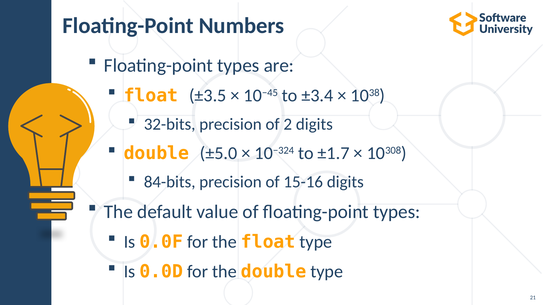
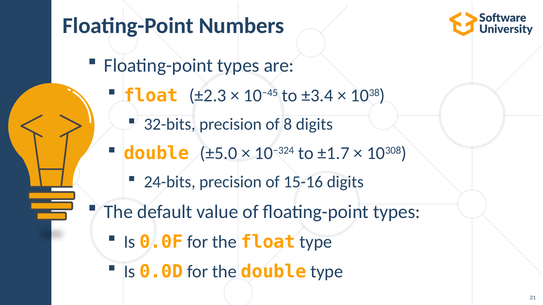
±3.5: ±3.5 -> ±2.3
2: 2 -> 8
84-bits: 84-bits -> 24-bits
